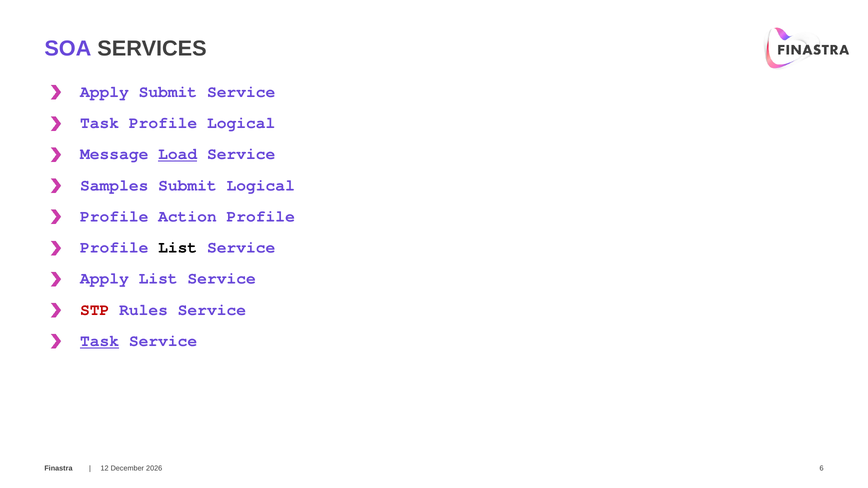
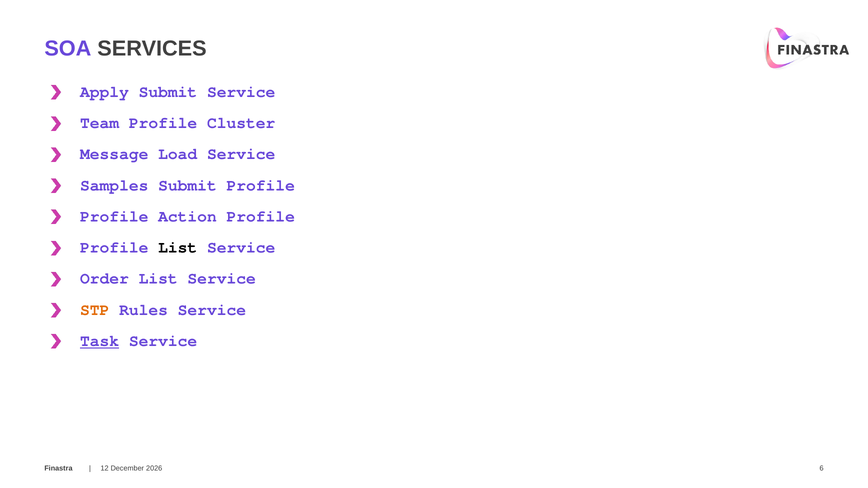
Task at (100, 123): Task -> Team
Profile Logical: Logical -> Cluster
Load underline: present -> none
Submit Logical: Logical -> Profile
Apply at (104, 279): Apply -> Order
STP colour: red -> orange
